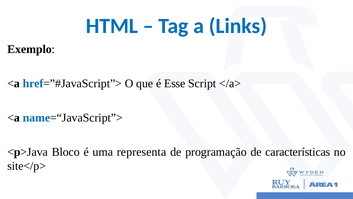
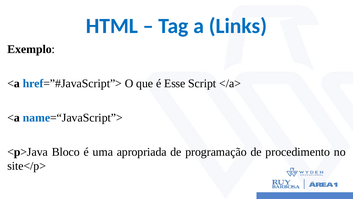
representa: representa -> apropriada
características: características -> procedimento
